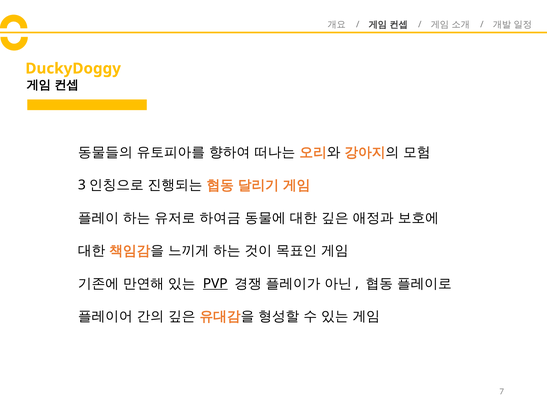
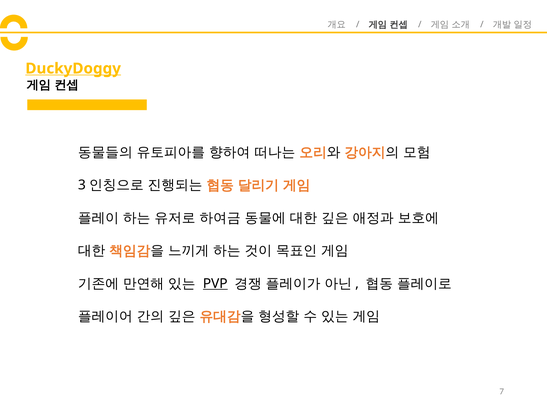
DuckyDoggy underline: none -> present
